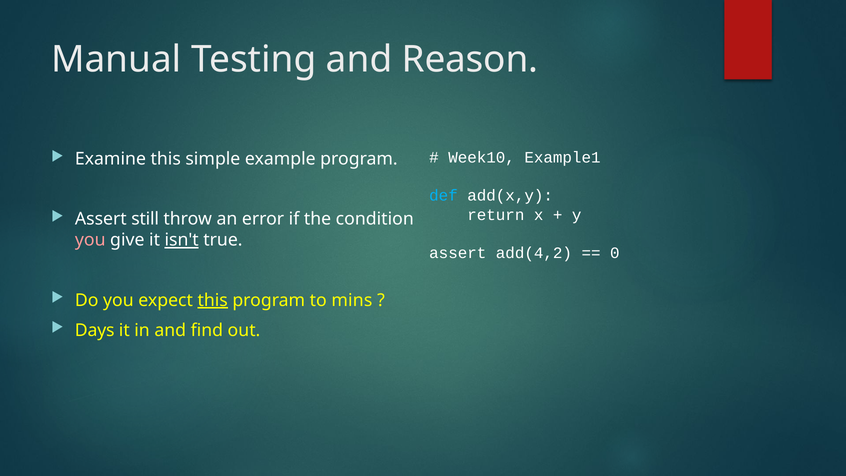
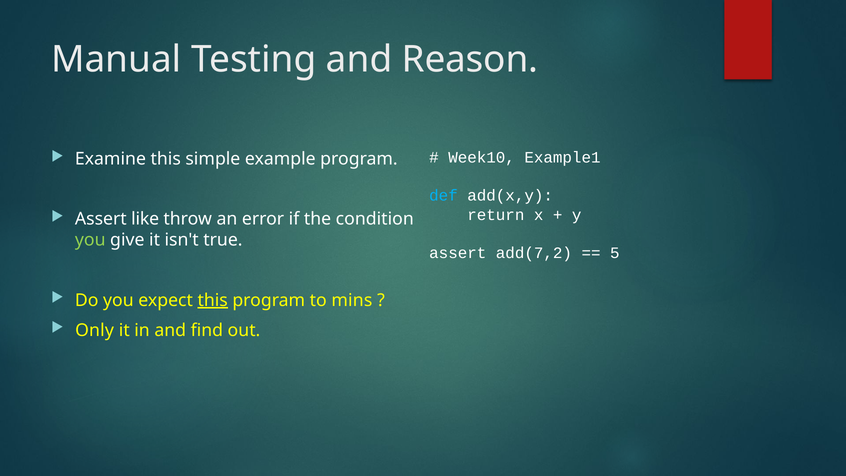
still: still -> like
you at (90, 240) colour: pink -> light green
isn't underline: present -> none
add(4,2: add(4,2 -> add(7,2
0: 0 -> 5
Days: Days -> Only
